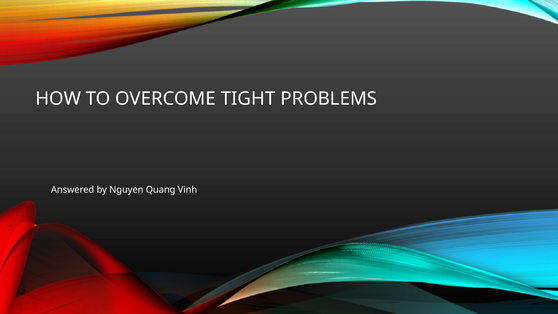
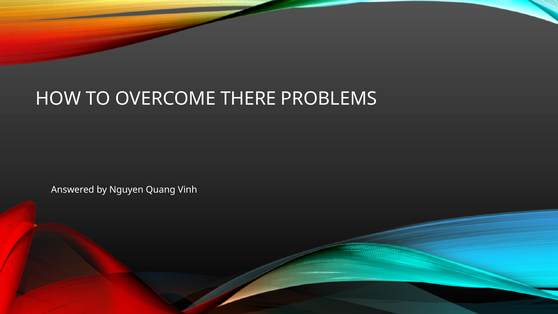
TIGHT: TIGHT -> THERE
